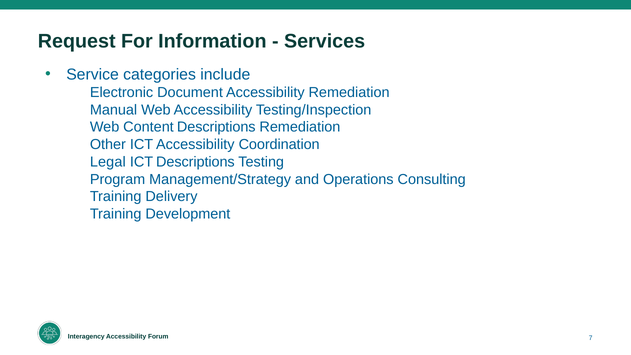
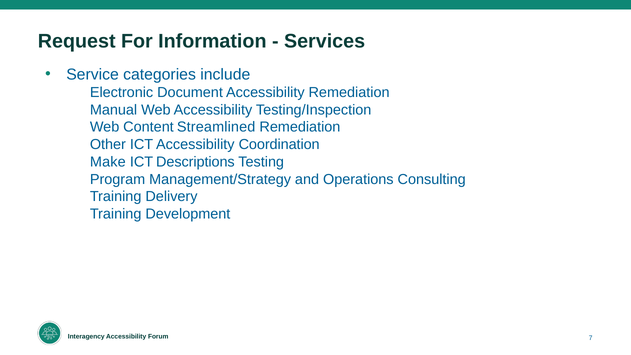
Content Descriptions: Descriptions -> Streamlined
Legal: Legal -> Make
